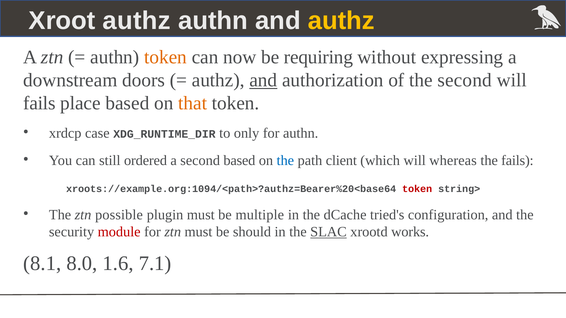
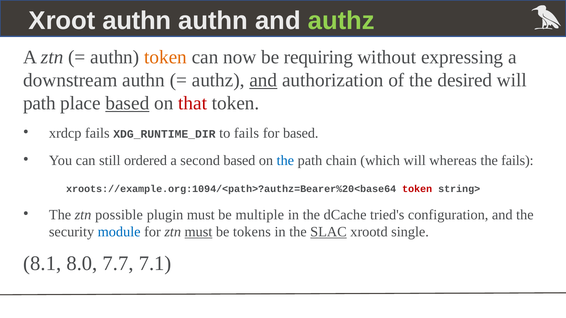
Xroot authz: authz -> authn
authz at (341, 21) colour: yellow -> light green
downstream doors: doors -> authn
the second: second -> desired
fails at (39, 103): fails -> path
based at (127, 103) underline: none -> present
that colour: orange -> red
xrdcp case: case -> fails
to only: only -> fails
for authn: authn -> based
client: client -> chain
module colour: red -> blue
must at (198, 232) underline: none -> present
should: should -> tokens
works: works -> single
1.6: 1.6 -> 7.7
